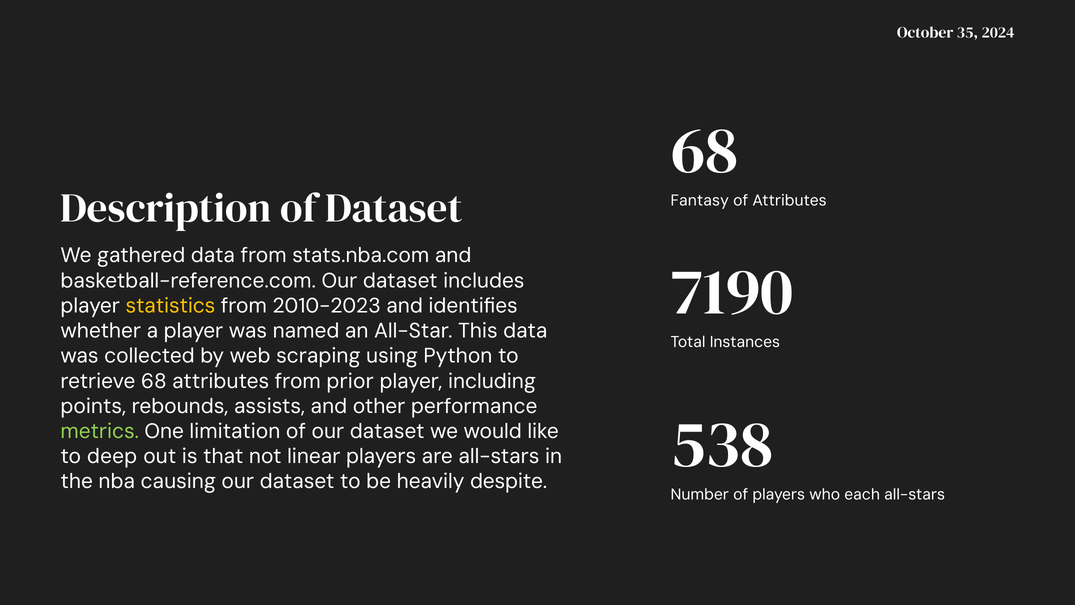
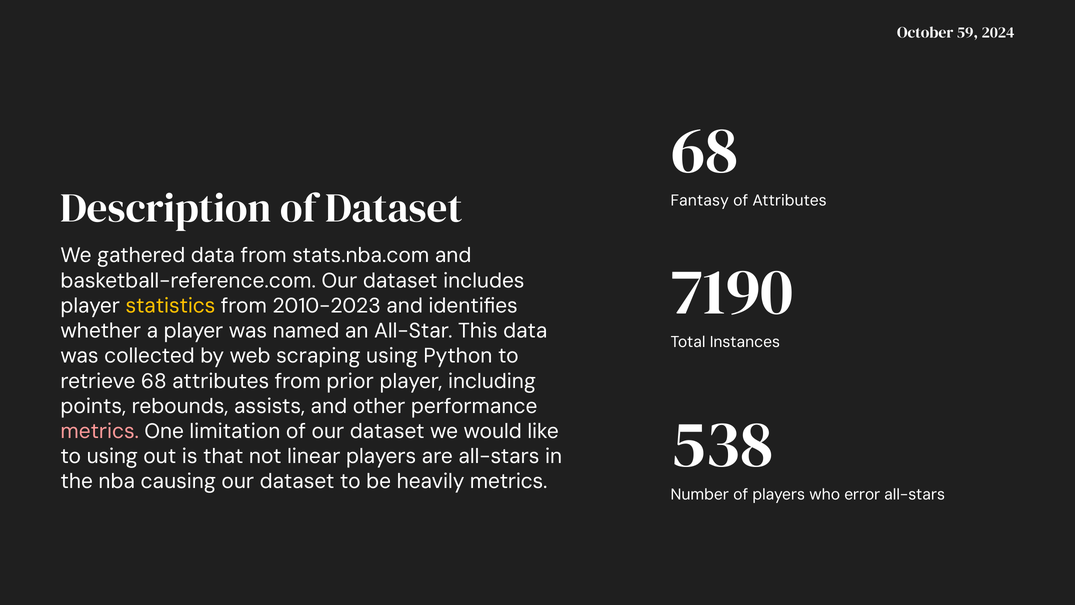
35: 35 -> 59
metrics at (100, 431) colour: light green -> pink
to deep: deep -> using
heavily despite: despite -> metrics
each: each -> error
